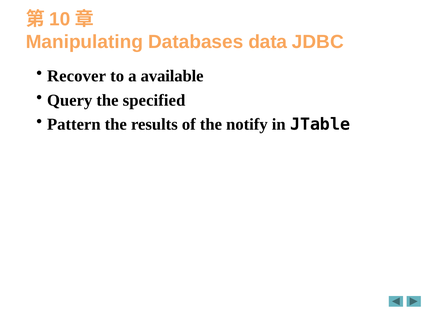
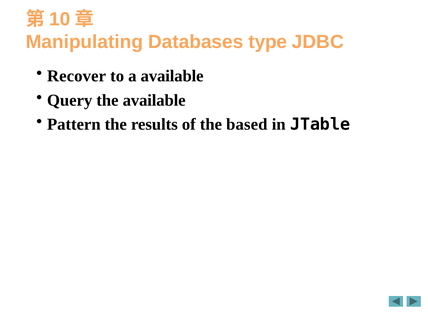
data: data -> type
the specified: specified -> available
notify: notify -> based
